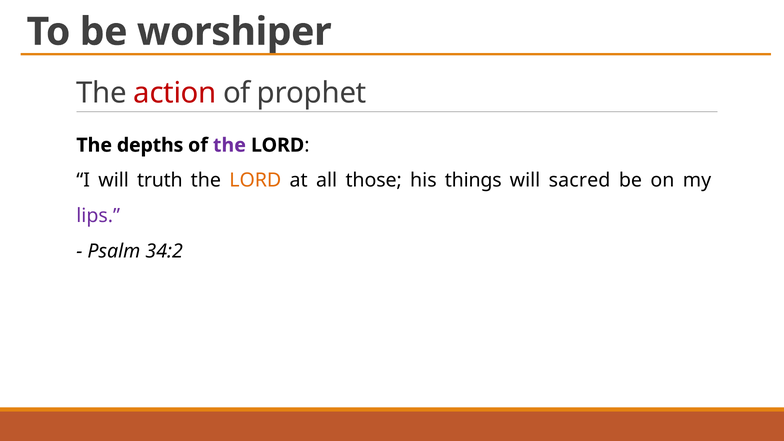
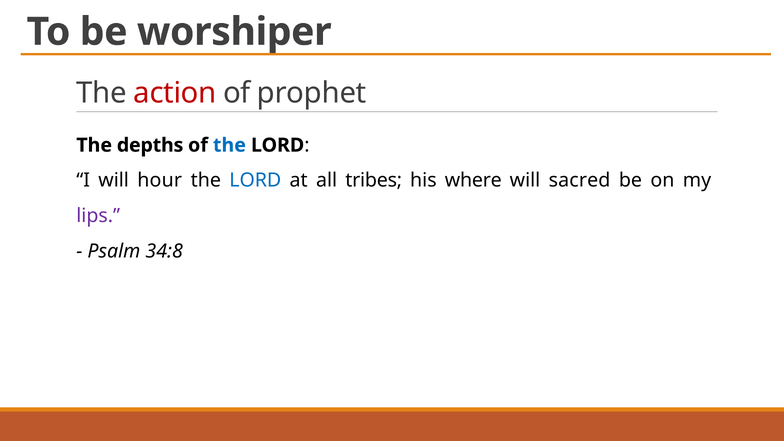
the at (229, 145) colour: purple -> blue
truth: truth -> hour
LORD at (255, 181) colour: orange -> blue
those: those -> tribes
things: things -> where
34:2: 34:2 -> 34:8
